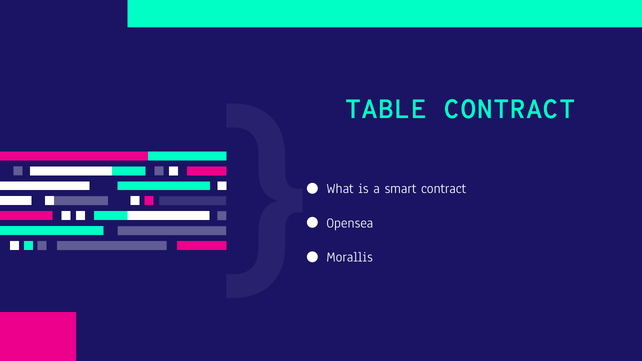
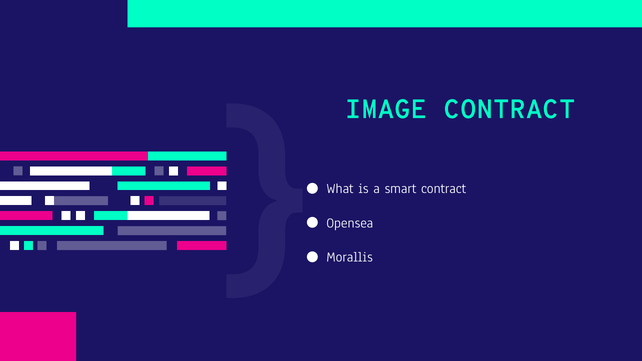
TABLE: TABLE -> IMAGE
